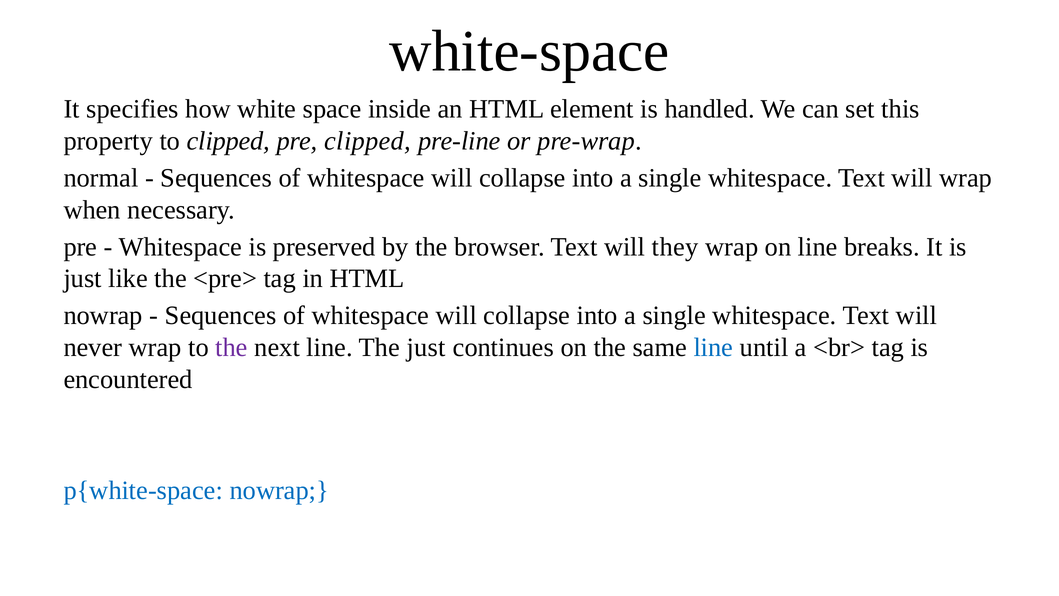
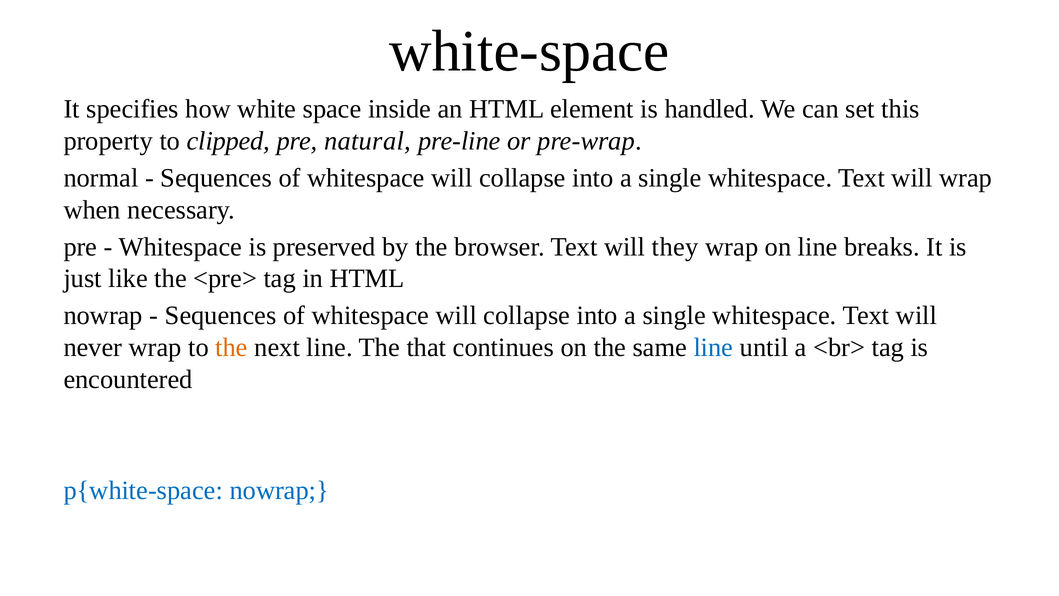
pre clipped: clipped -> natural
the at (232, 347) colour: purple -> orange
The just: just -> that
